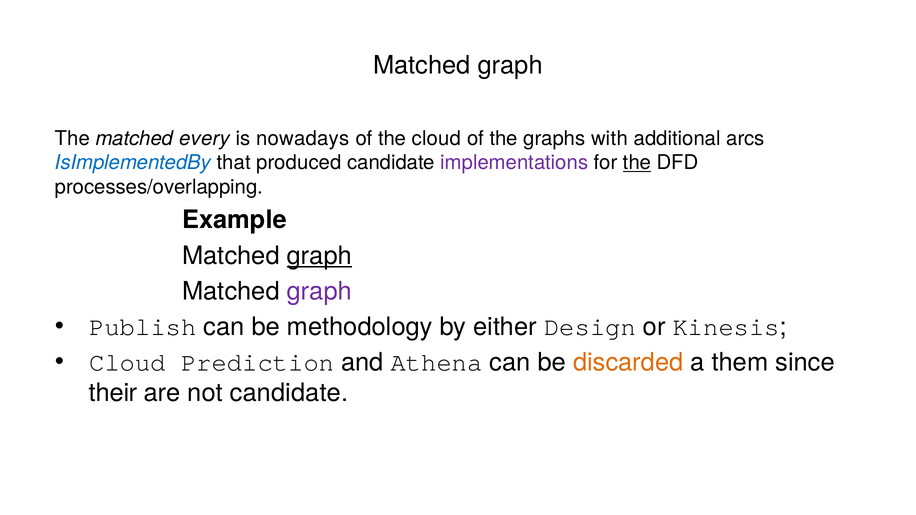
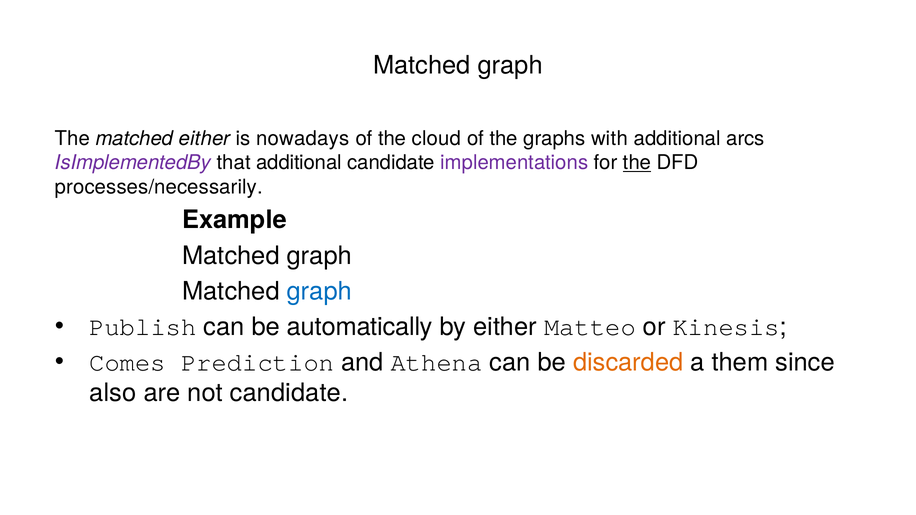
matched every: every -> either
IsImplementedBy colour: blue -> purple
that produced: produced -> additional
processes/overlapping: processes/overlapping -> processes/necessarily
graph at (319, 256) underline: present -> none
graph at (319, 291) colour: purple -> blue
methodology: methodology -> automatically
Design: Design -> Matteo
Cloud at (128, 363): Cloud -> Comes
their: their -> also
